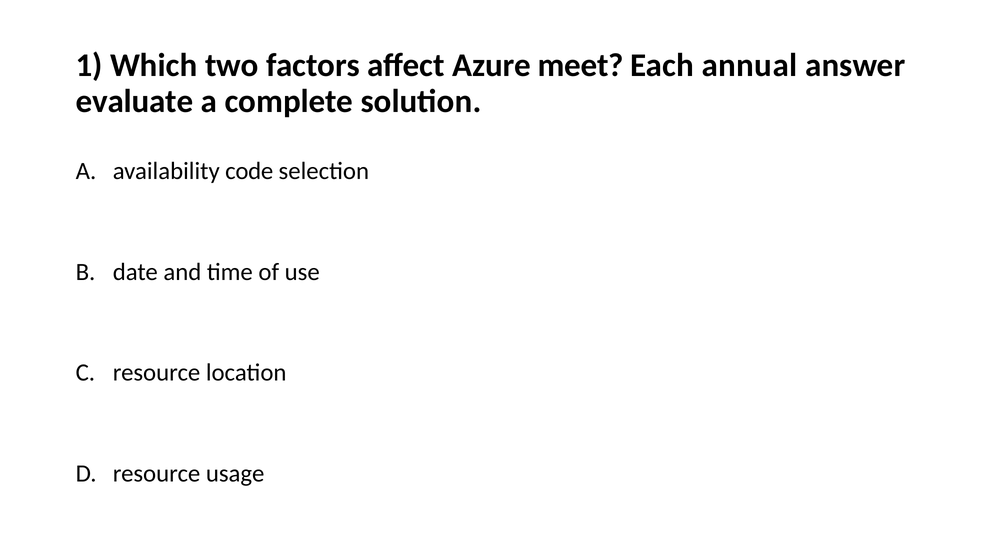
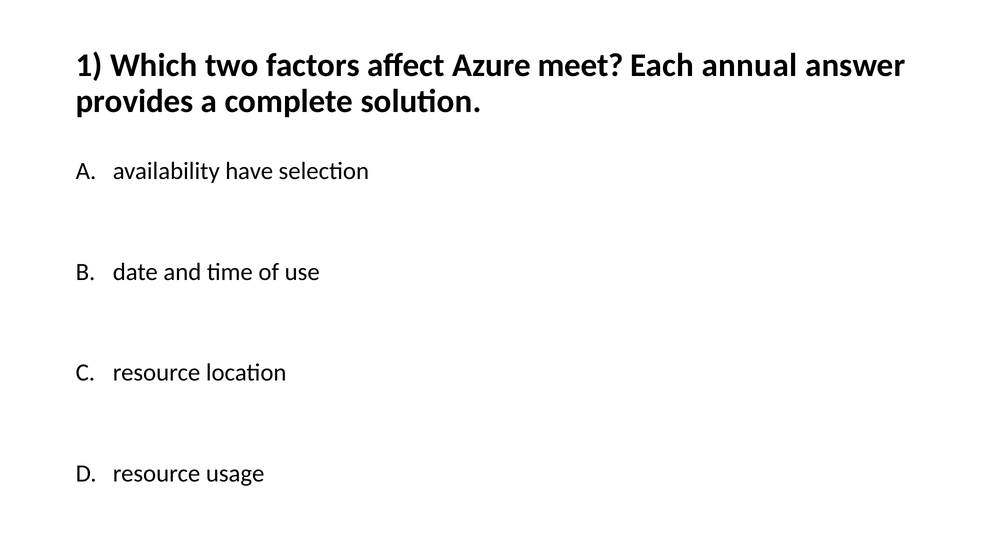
evaluate: evaluate -> provides
code: code -> have
